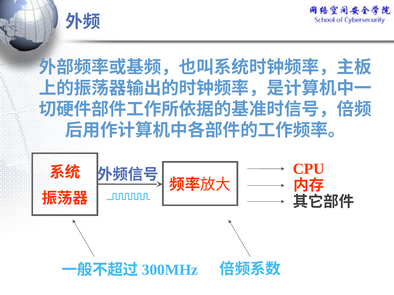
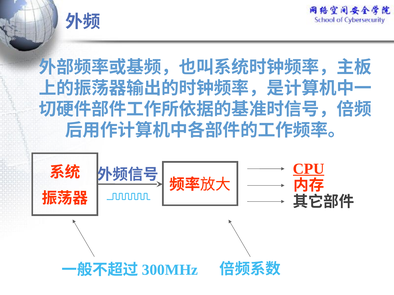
CPU underline: none -> present
